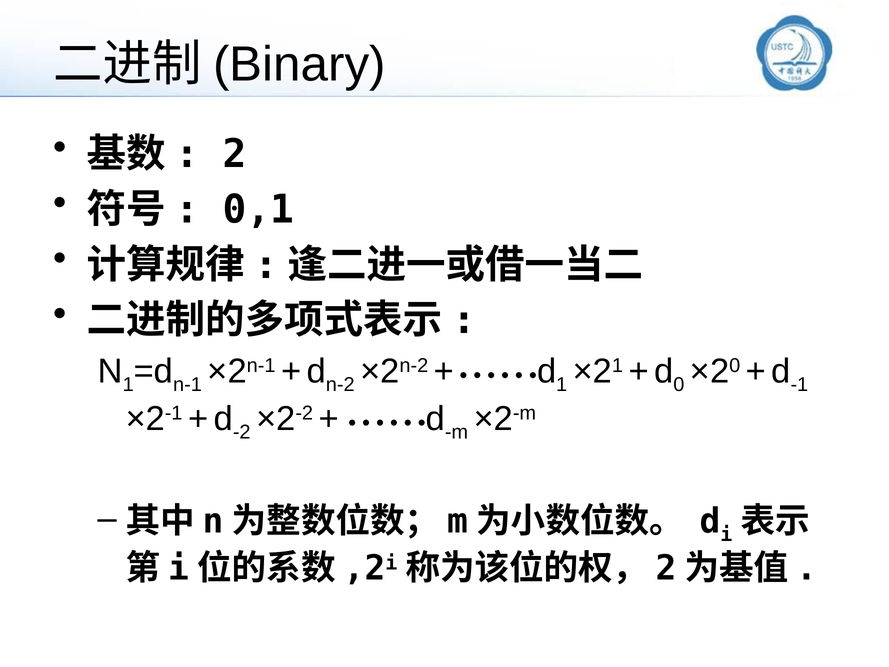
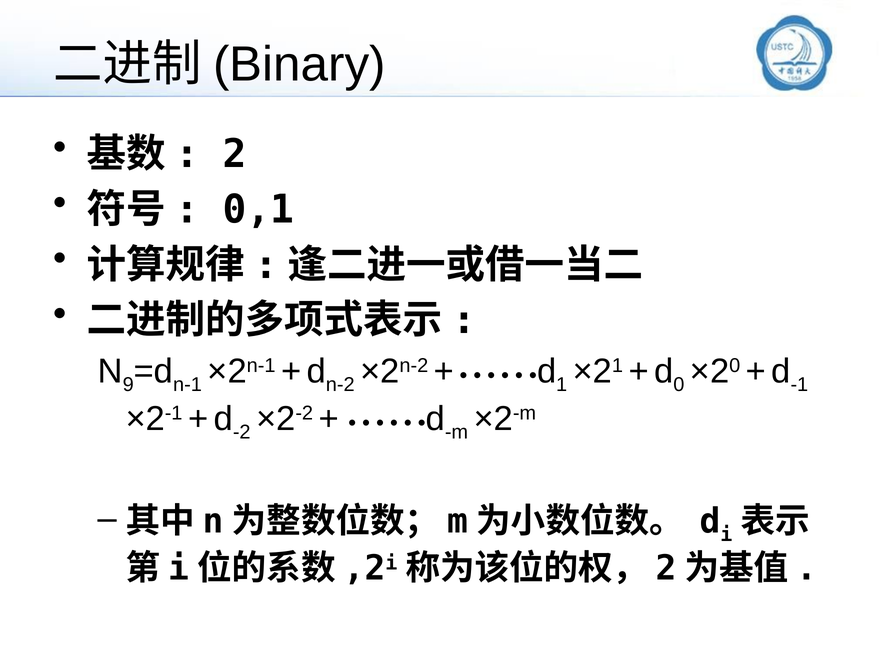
1 at (128, 385): 1 -> 9
